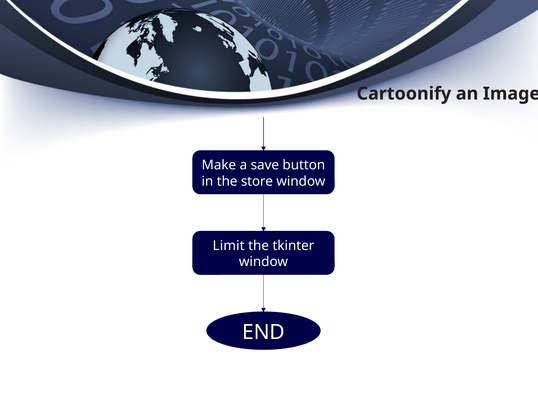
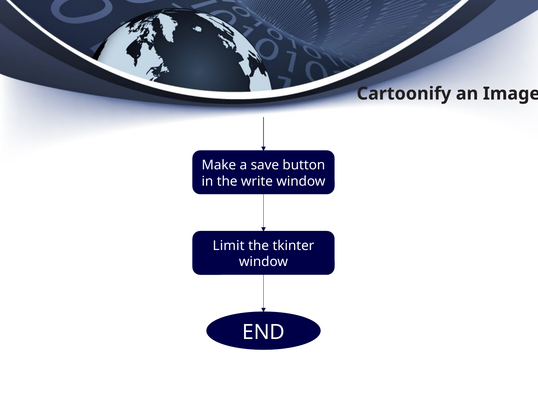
store: store -> write
